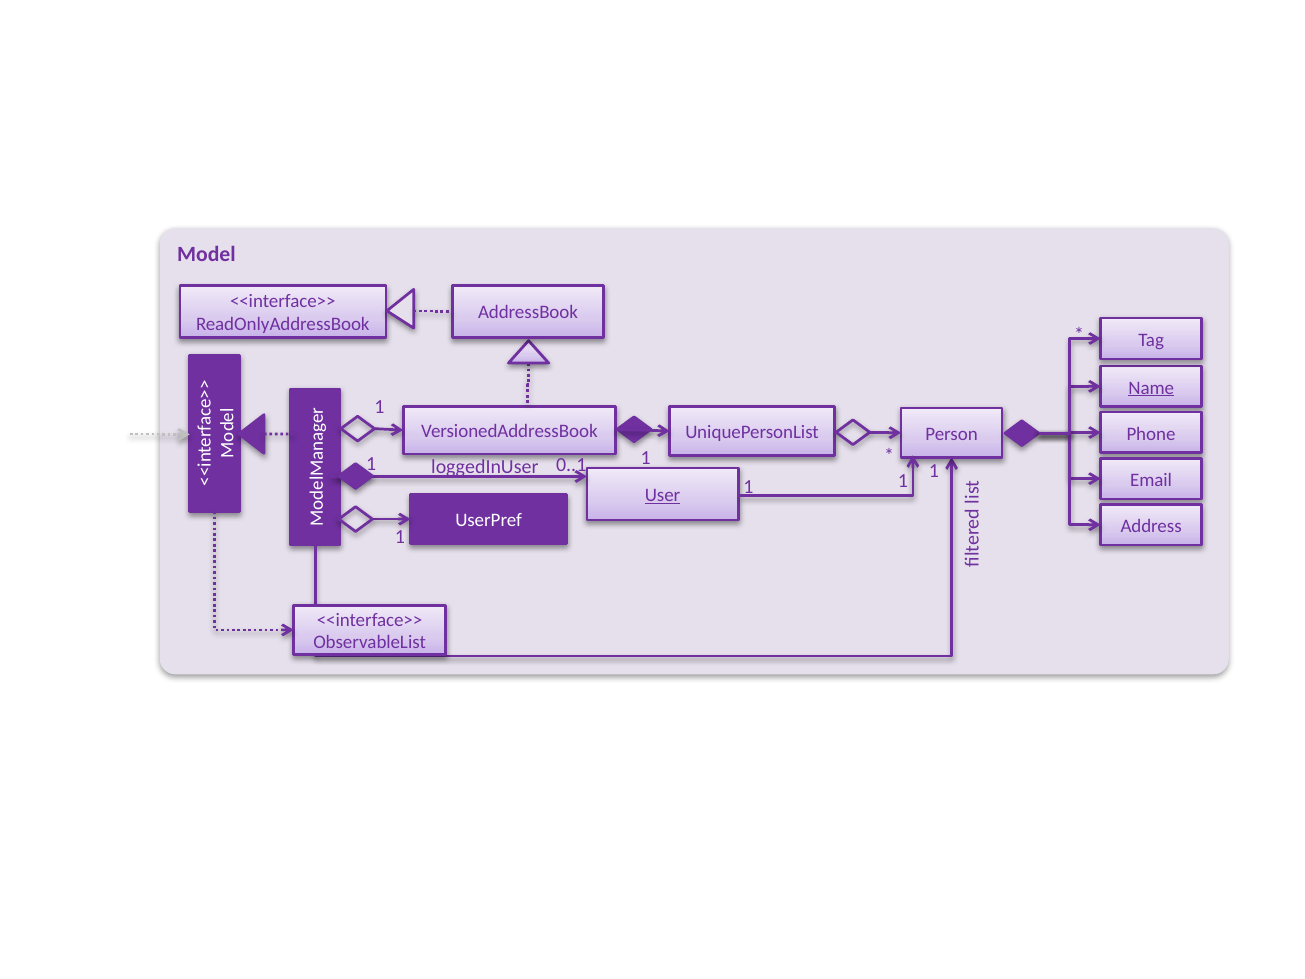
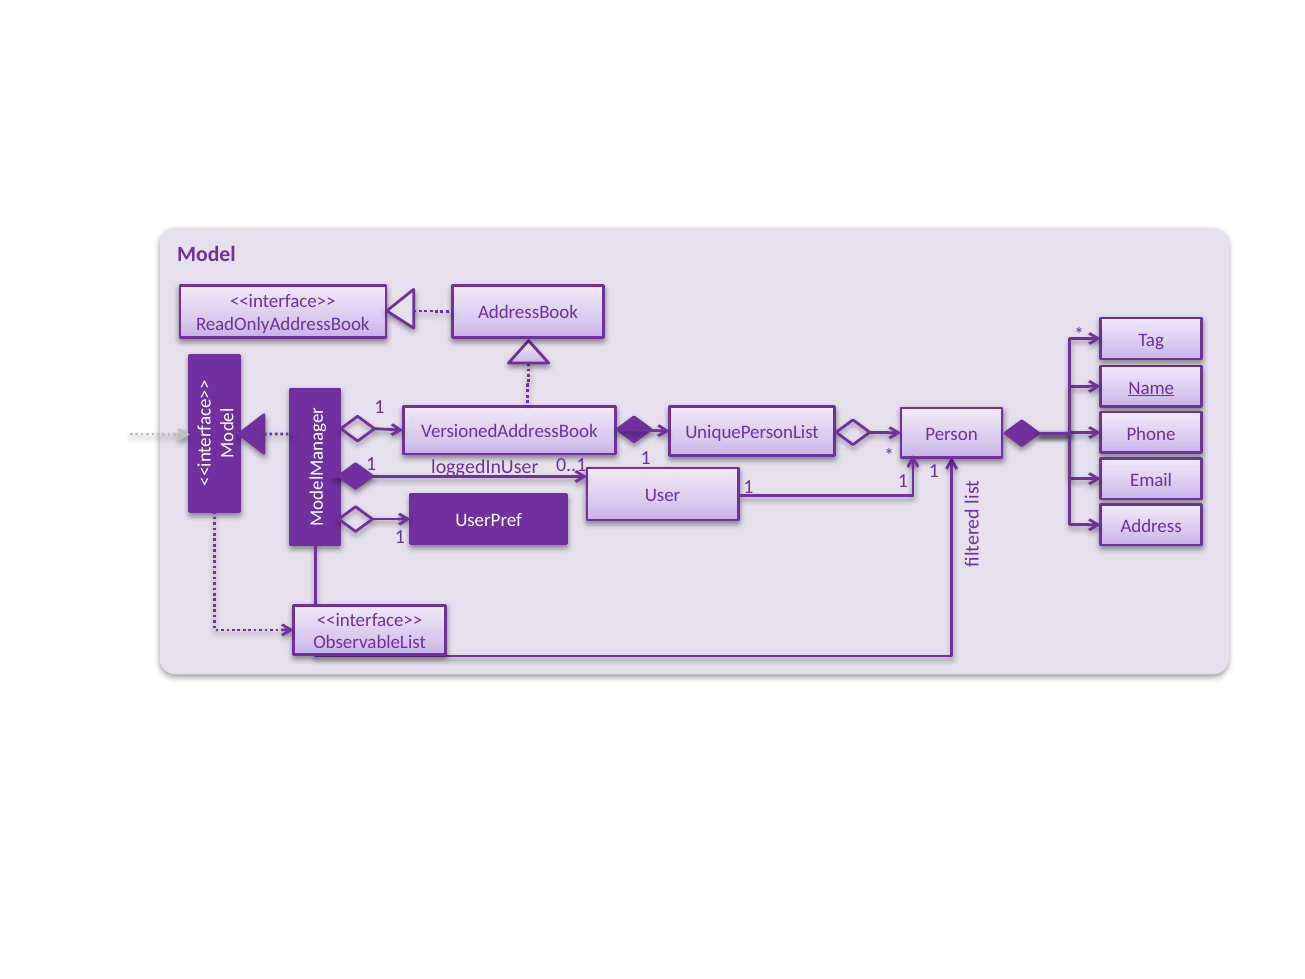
User underline: present -> none
